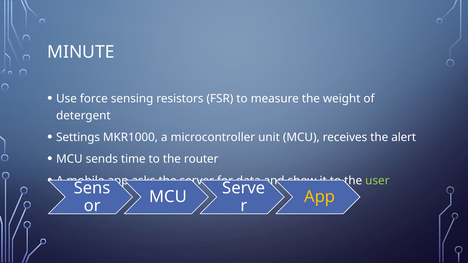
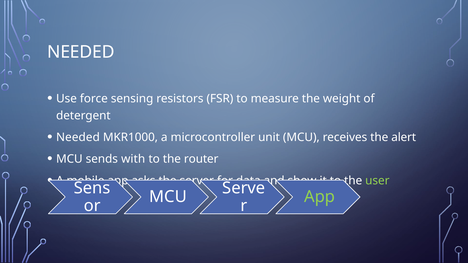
MINUTE at (81, 52): MINUTE -> NEEDED
Settings at (78, 137): Settings -> Needed
time: time -> with
App at (320, 197) colour: yellow -> light green
